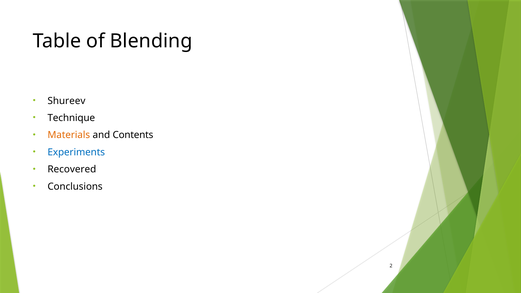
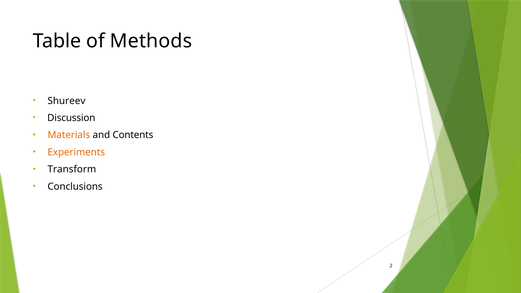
Blending: Blending -> Methods
Technique: Technique -> Discussion
Experiments colour: blue -> orange
Recovered: Recovered -> Transform
